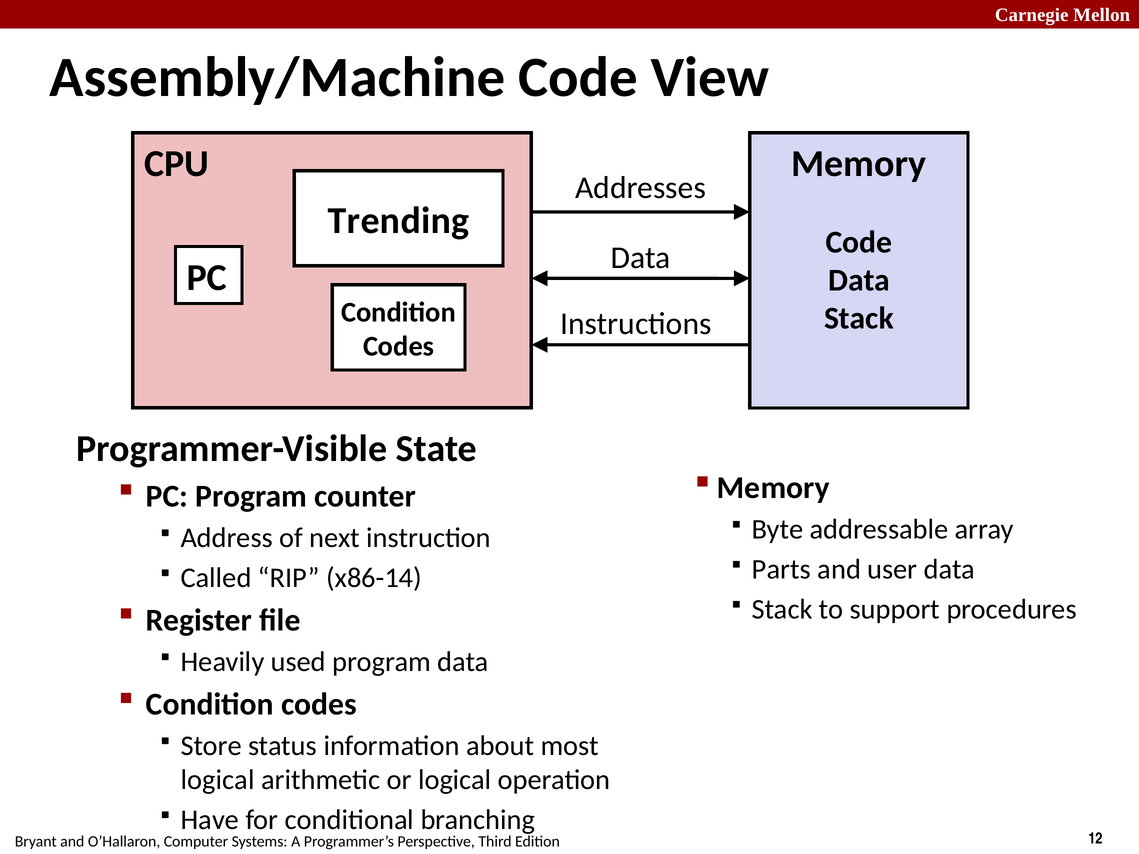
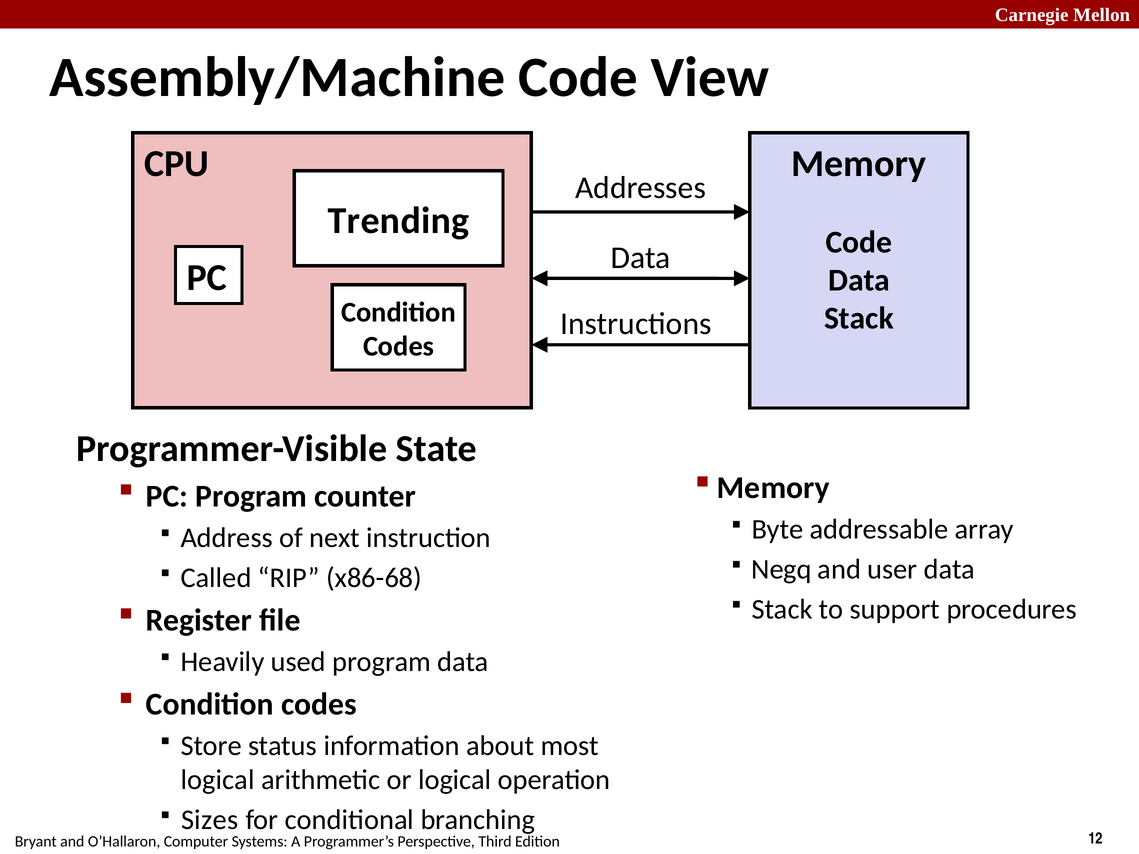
Parts: Parts -> Negq
x86-14: x86-14 -> x86-68
Have: Have -> Sizes
